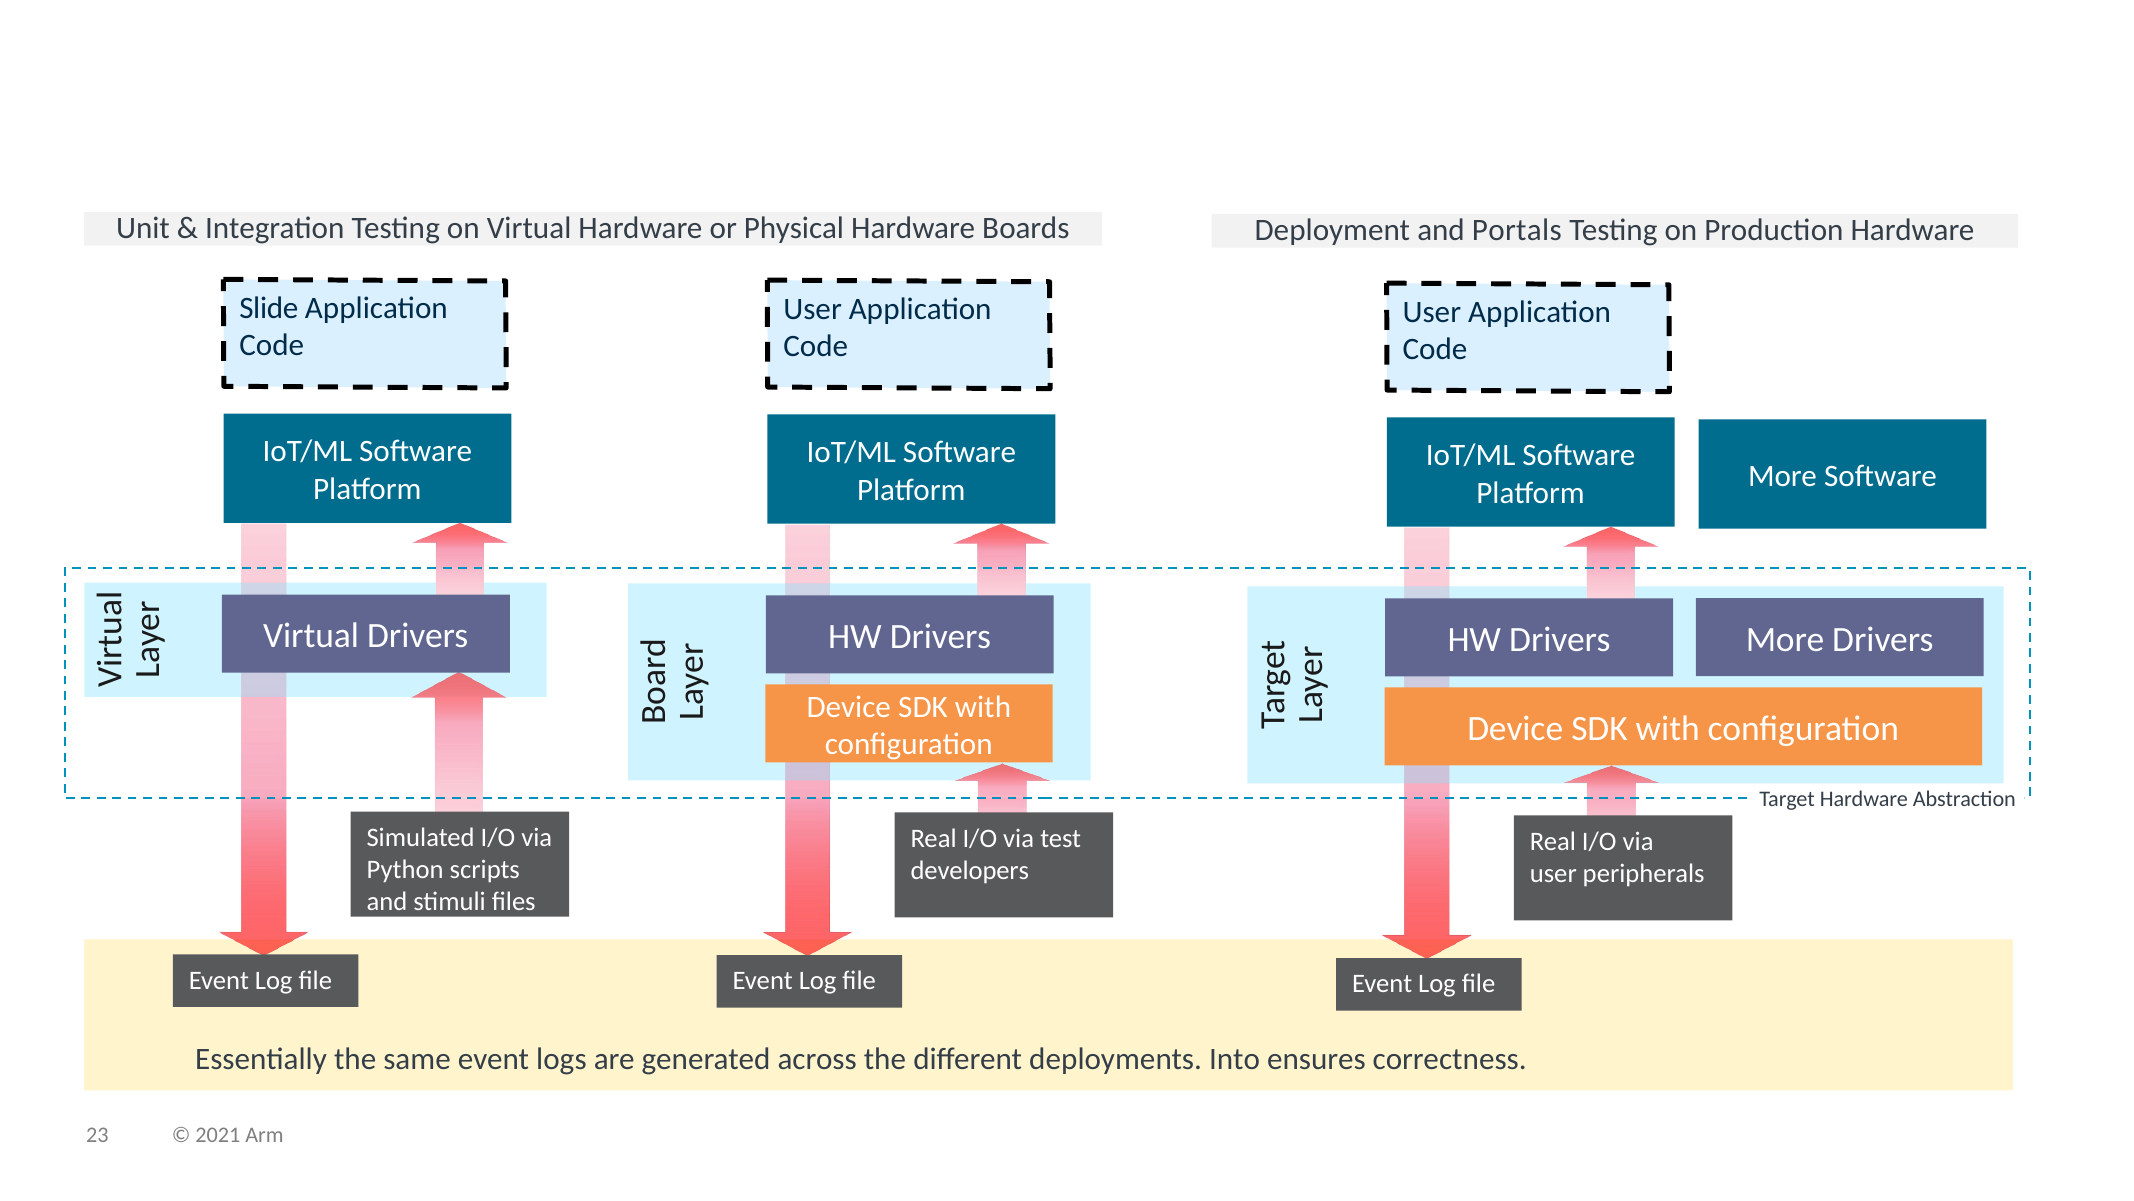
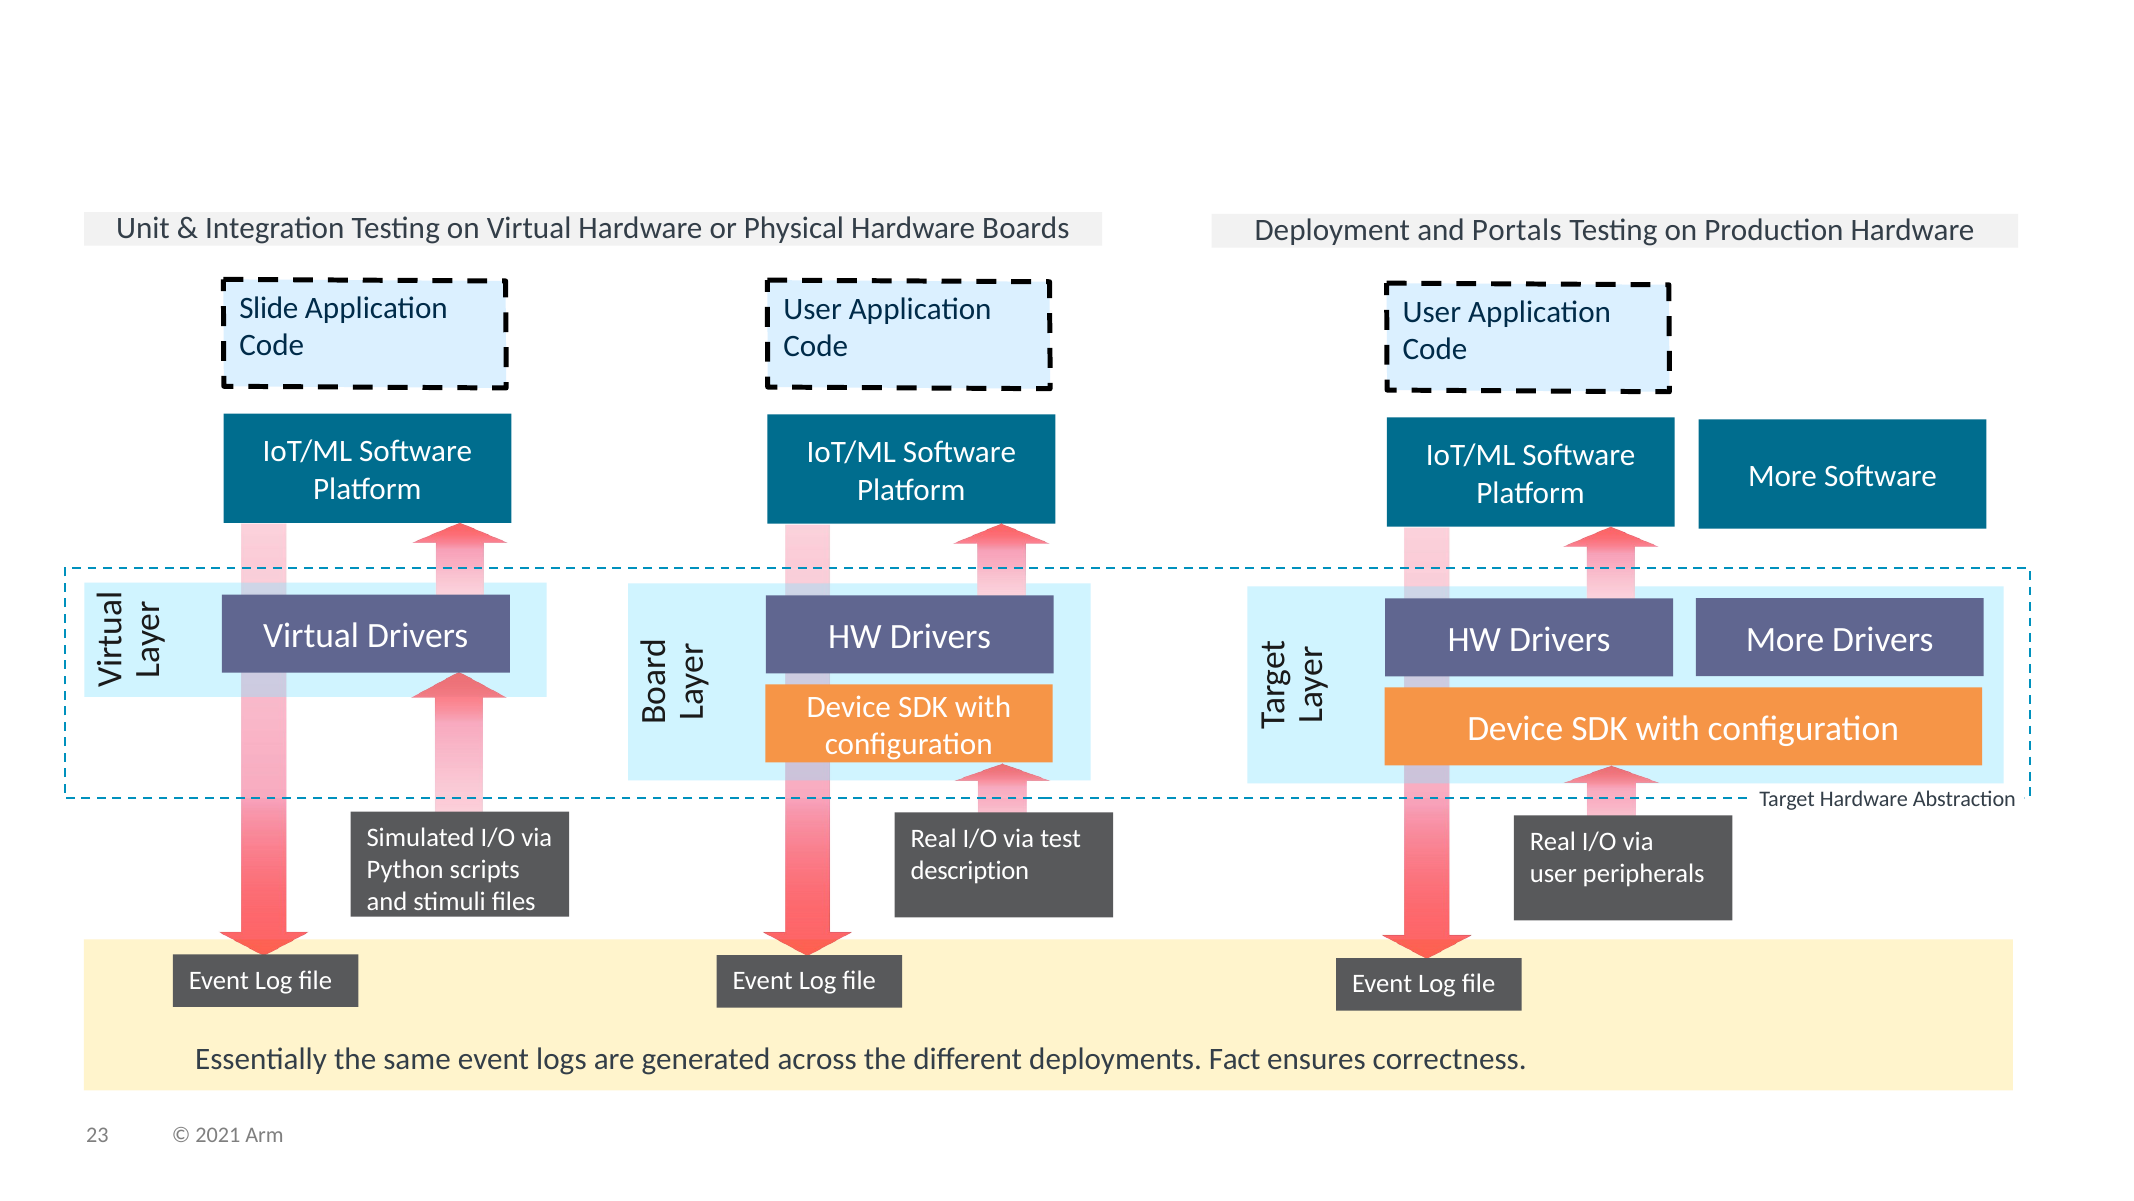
developers: developers -> description
Into: Into -> Fact
